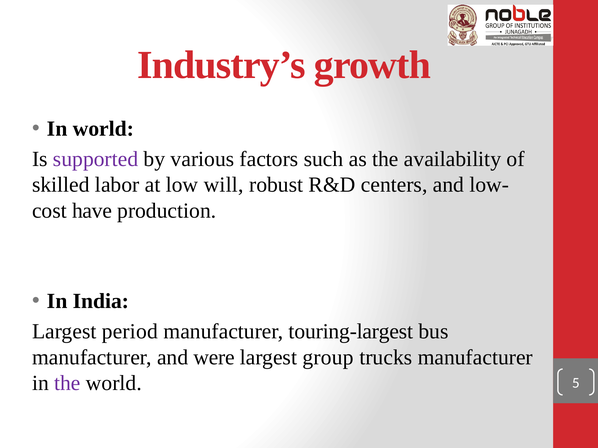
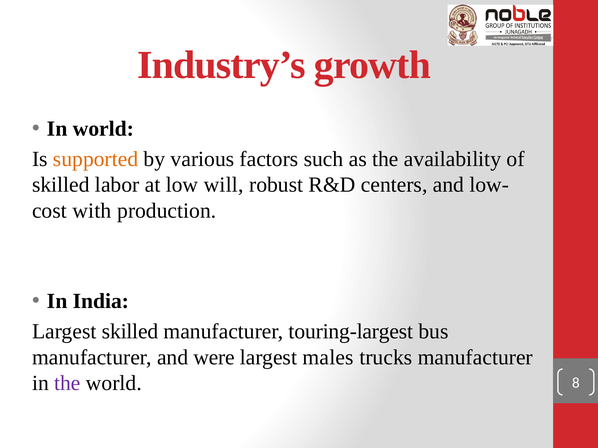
supported colour: purple -> orange
have: have -> with
Largest period: period -> skilled
group: group -> males
5: 5 -> 8
